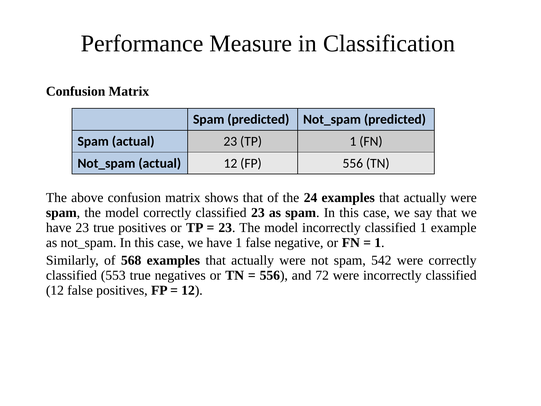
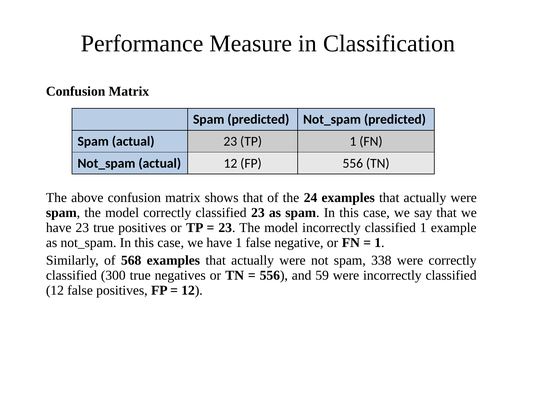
542: 542 -> 338
553: 553 -> 300
72: 72 -> 59
